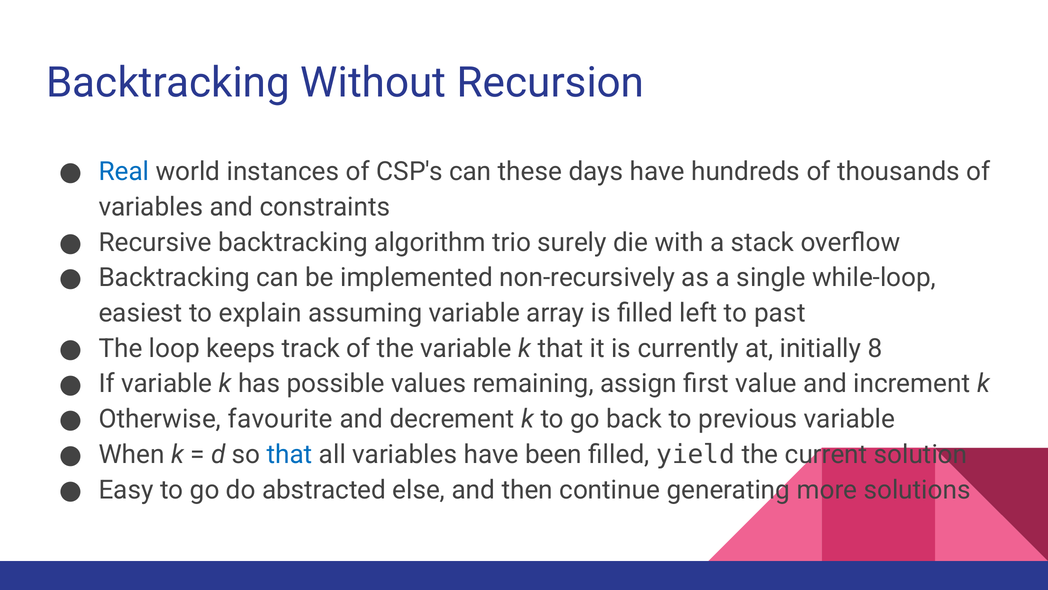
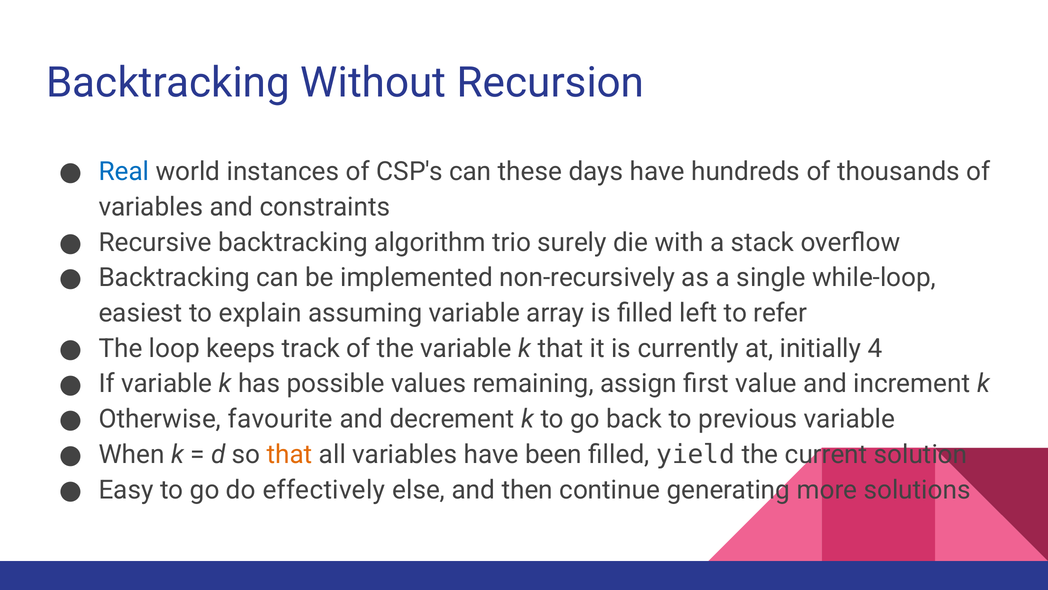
past: past -> refer
8: 8 -> 4
that at (290, 454) colour: blue -> orange
abstracted: abstracted -> effectively
